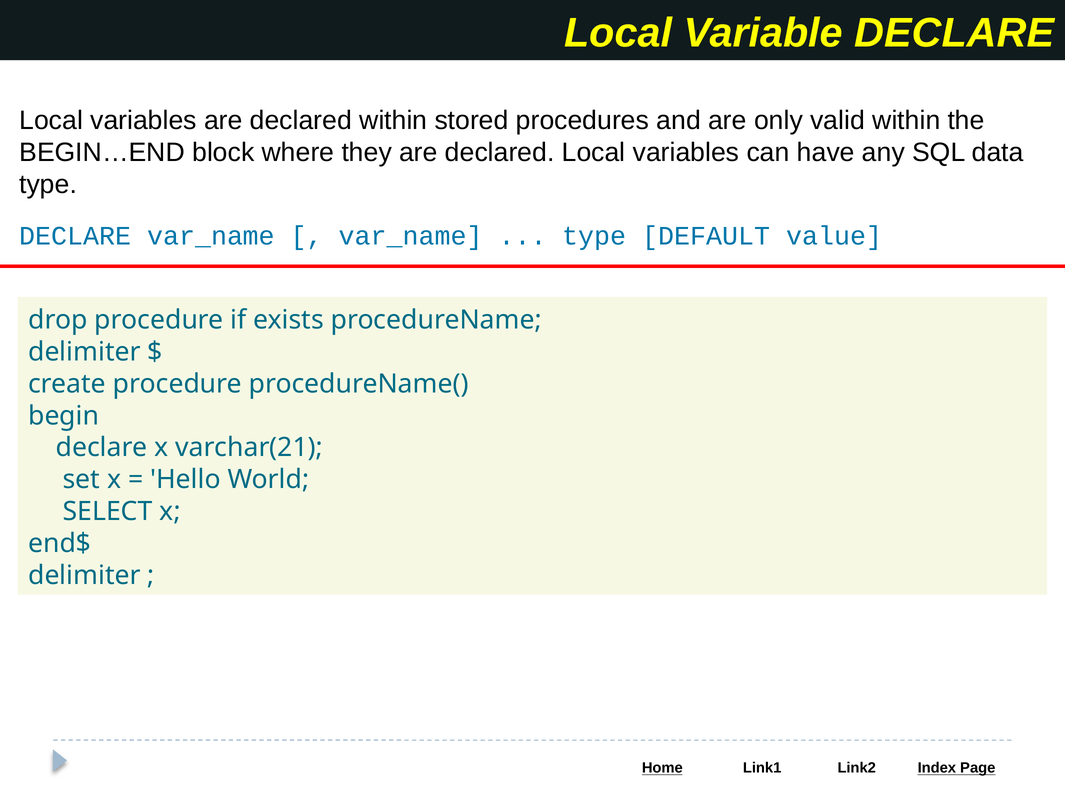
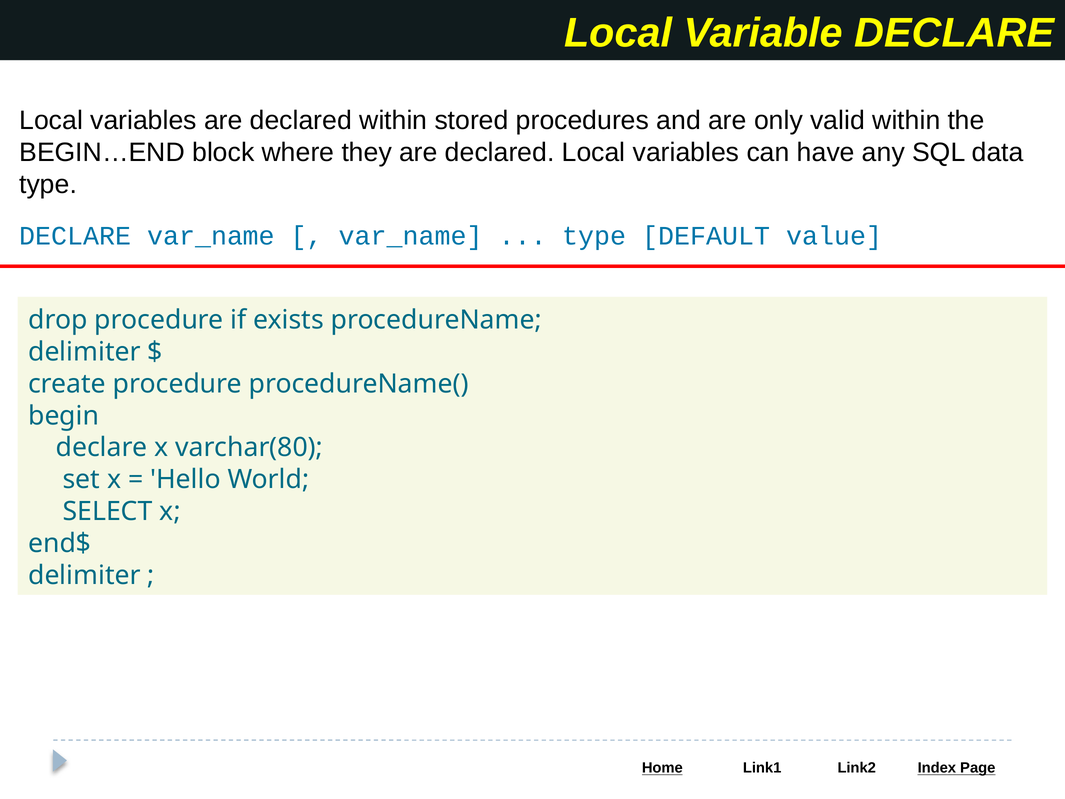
varchar(21: varchar(21 -> varchar(80
